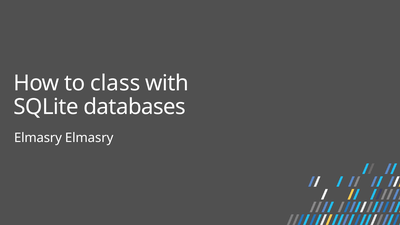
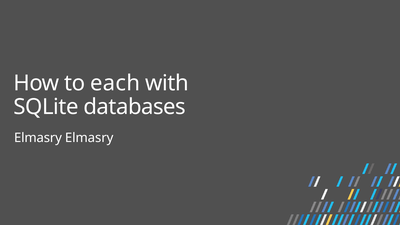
class: class -> each
